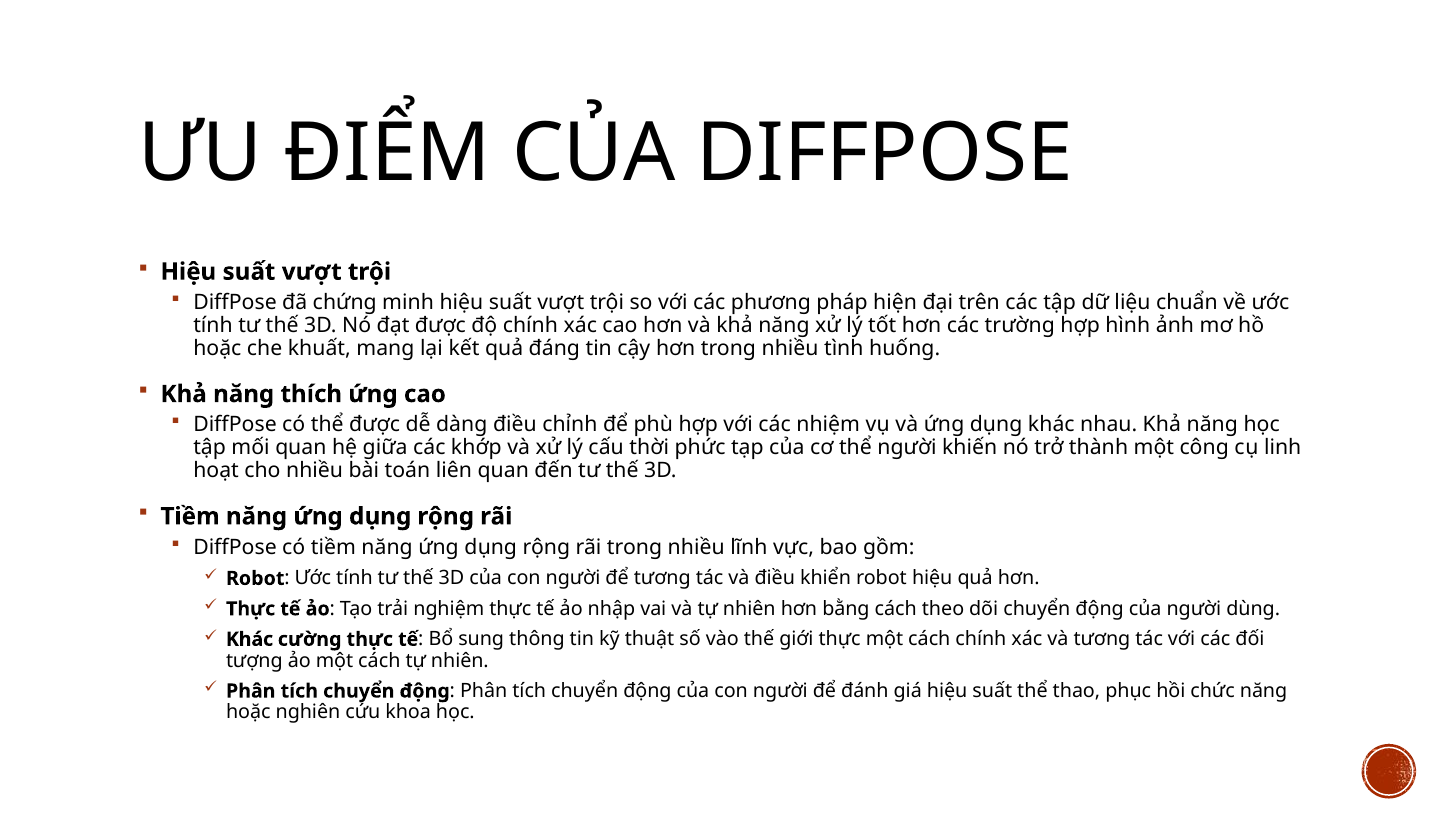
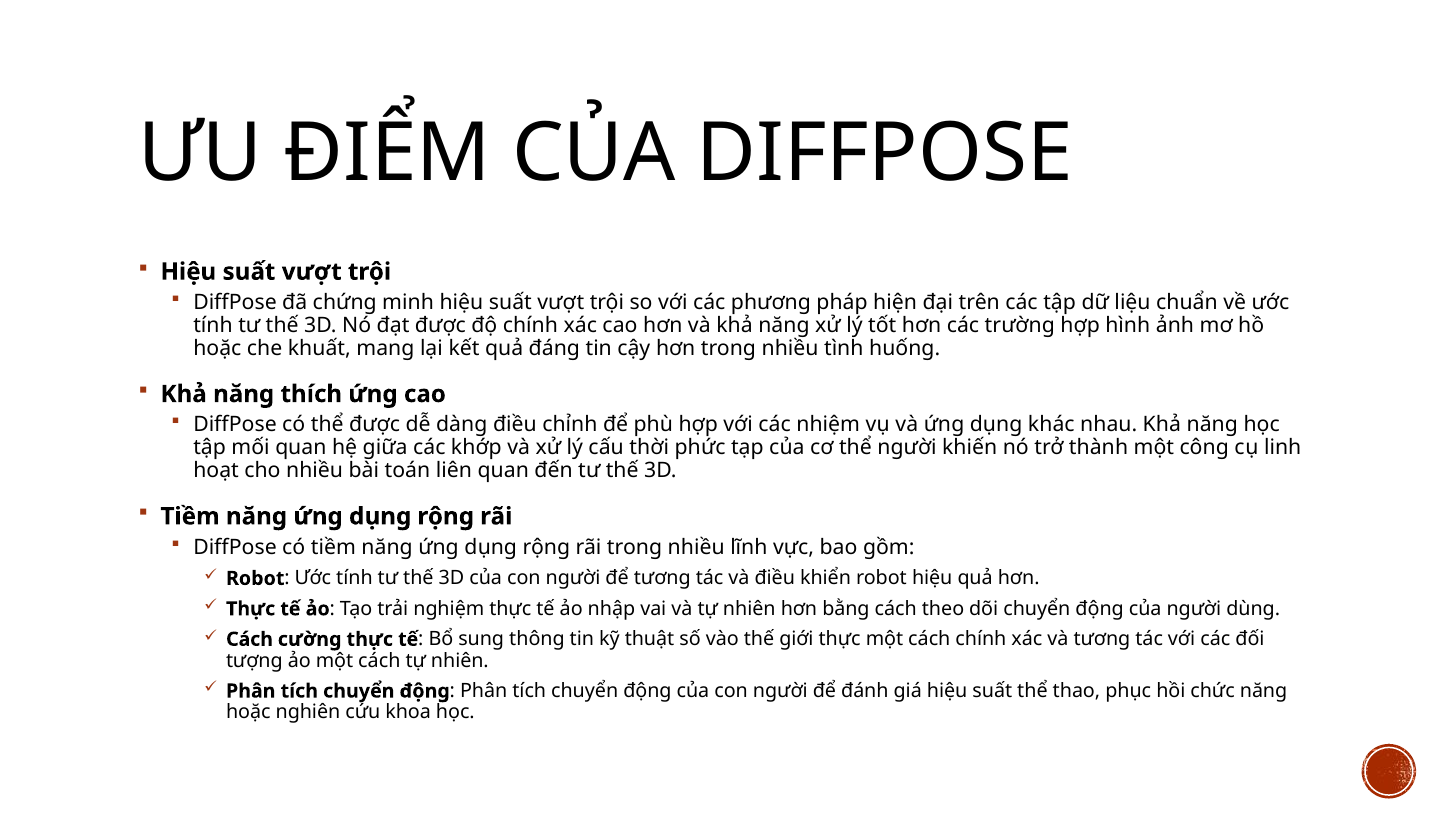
Khác at (249, 639): Khác -> Cách
